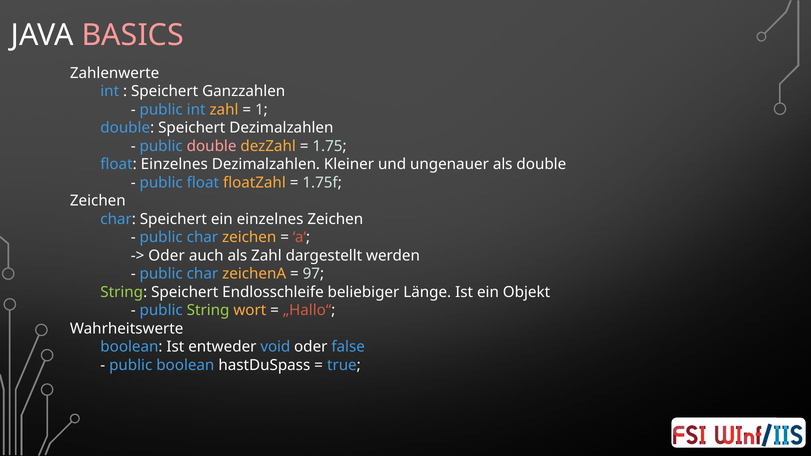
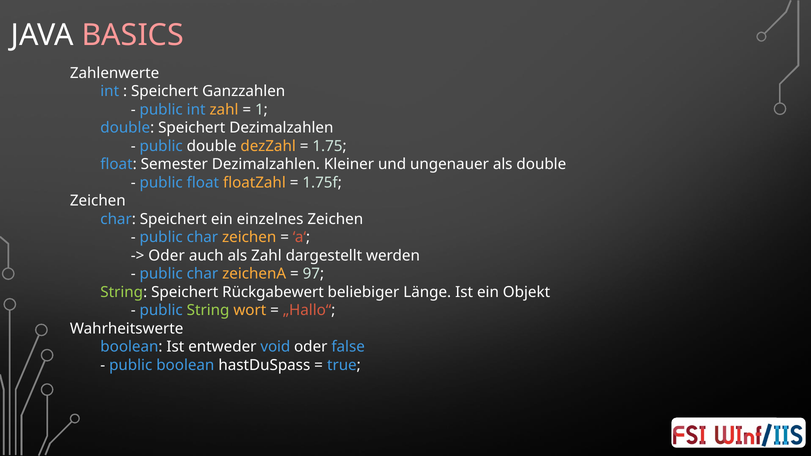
double at (212, 146) colour: pink -> white
float Einzelnes: Einzelnes -> Semester
Endlosschleife: Endlosschleife -> Rückgabewert
